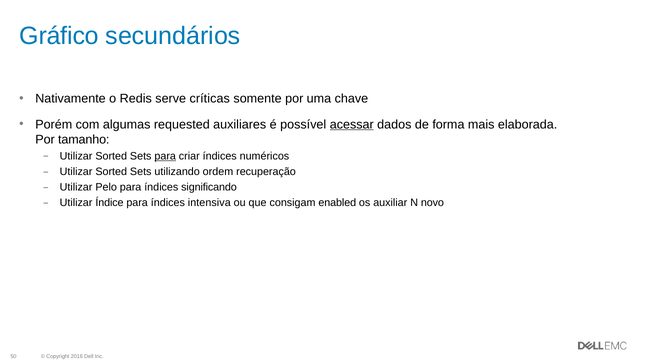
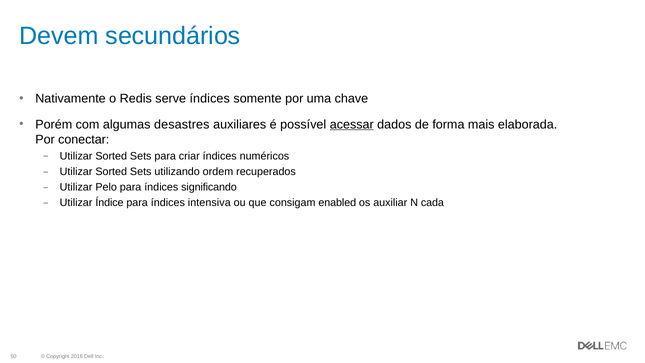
Gráfico: Gráfico -> Devem
serve críticas: críticas -> índices
requested: requested -> desastres
tamanho: tamanho -> conectar
para at (165, 156) underline: present -> none
recuperação: recuperação -> recuperados
novo: novo -> cada
